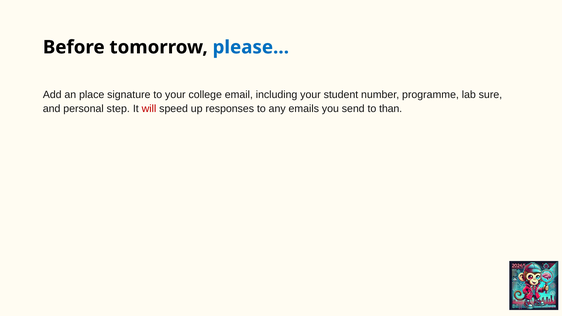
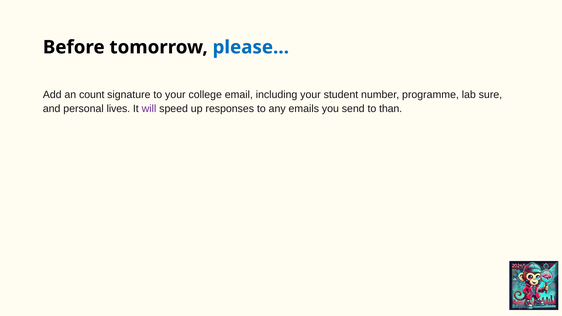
place: place -> count
step: step -> lives
will colour: red -> purple
